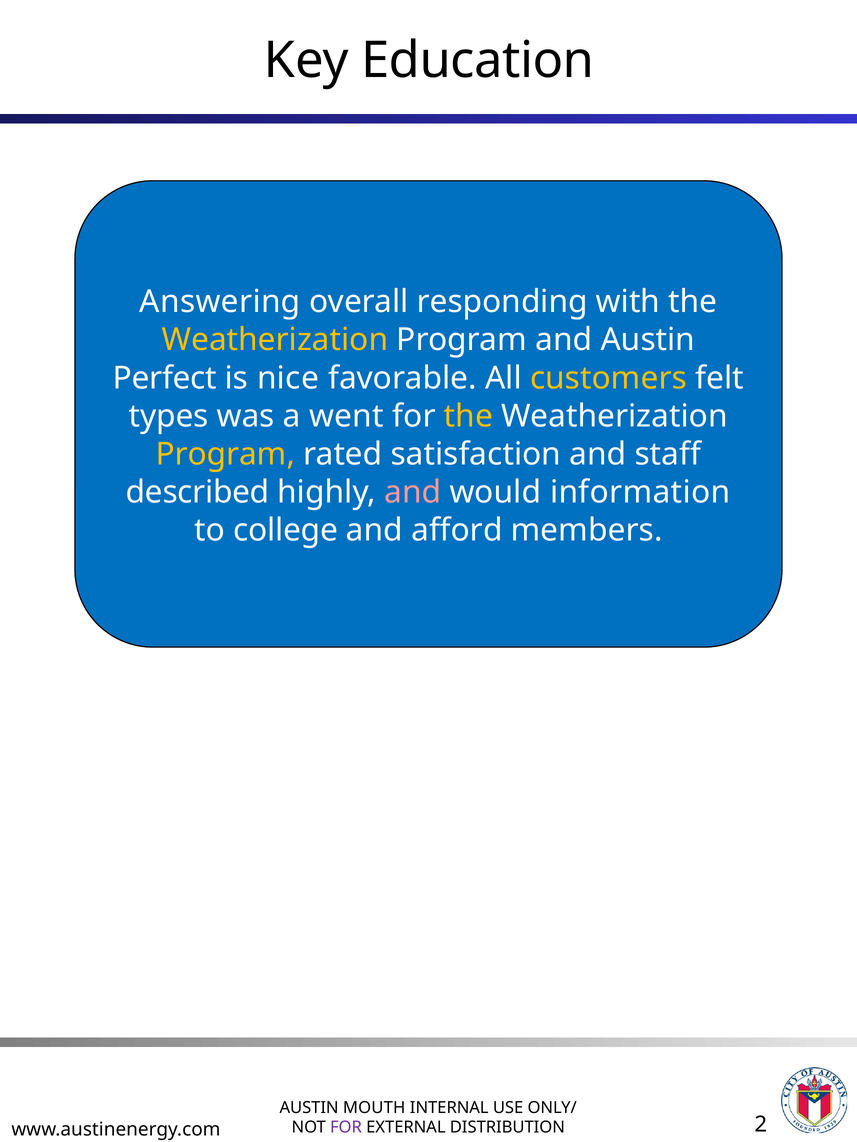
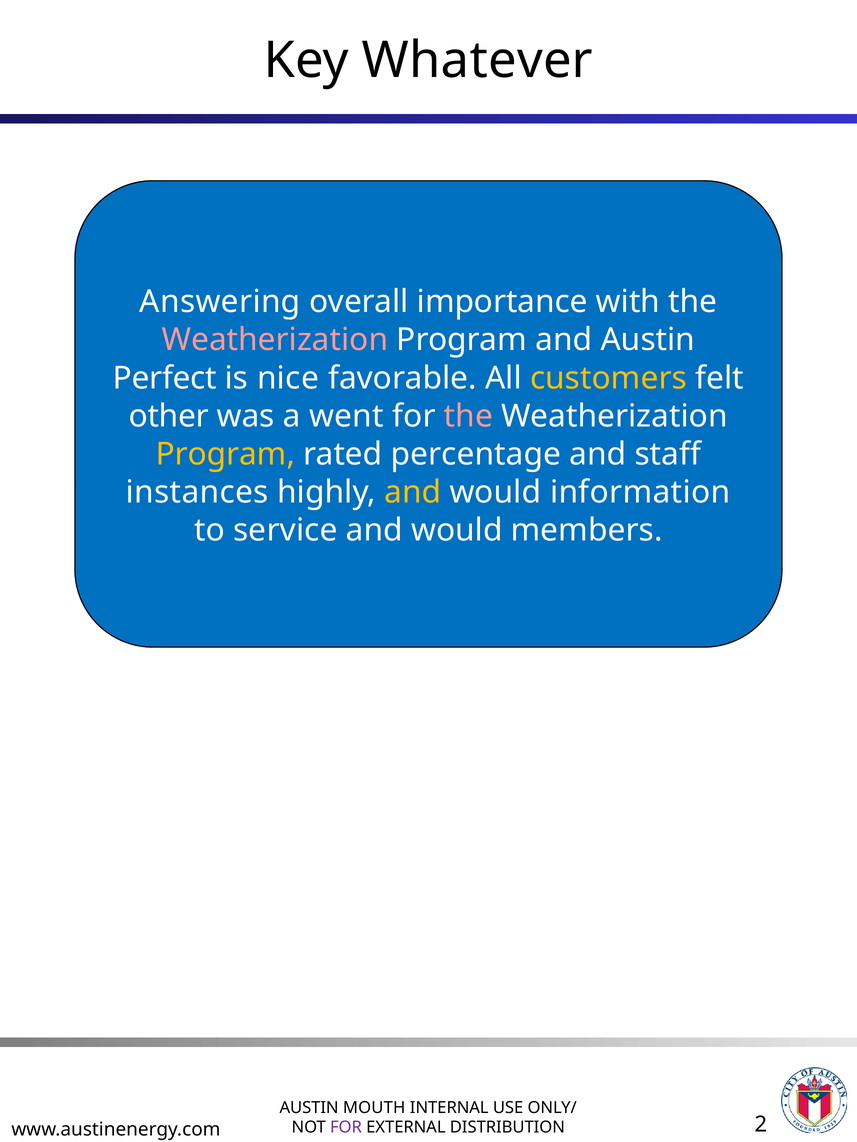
Education: Education -> Whatever
responding: responding -> importance
Weatherization at (275, 340) colour: yellow -> pink
types: types -> other
the at (468, 416) colour: yellow -> pink
satisfaction: satisfaction -> percentage
described: described -> instances
and at (413, 493) colour: pink -> yellow
college: college -> service
afford at (457, 531): afford -> would
